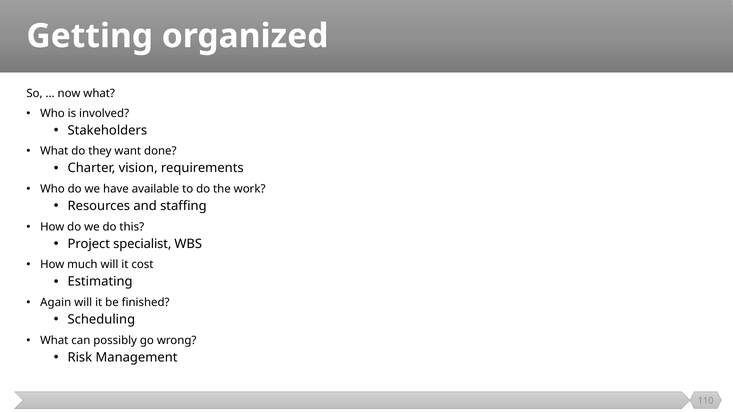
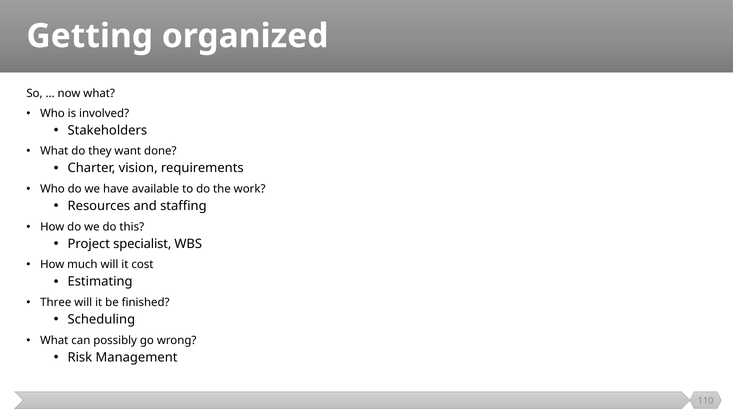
Again: Again -> Three
